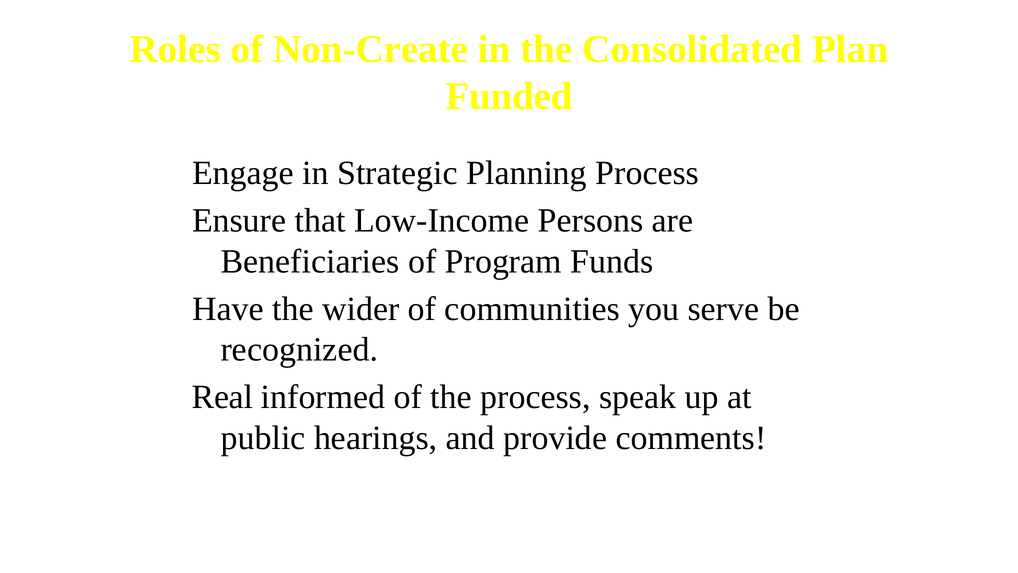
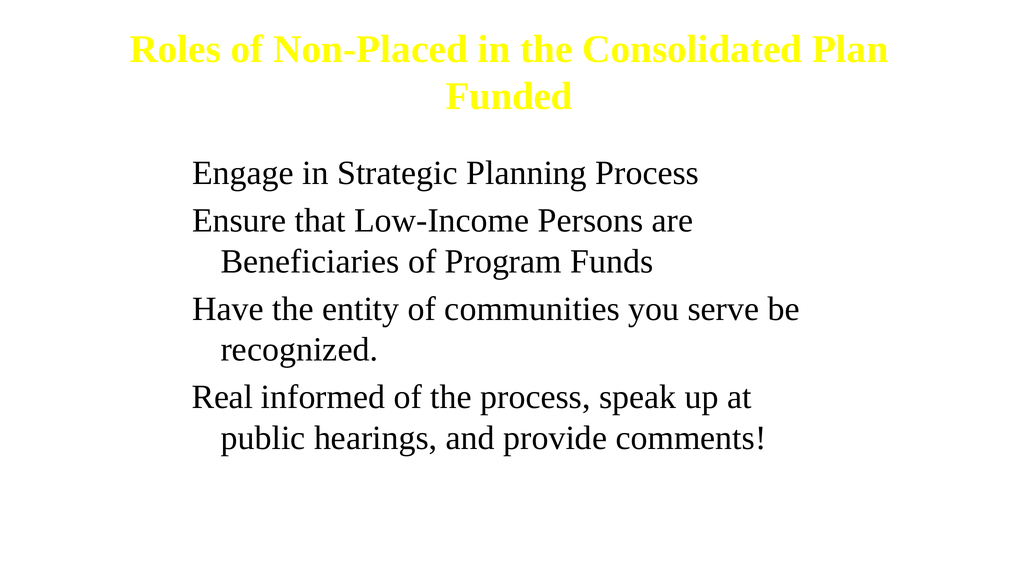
Non-Create: Non-Create -> Non-Placed
wider: wider -> entity
